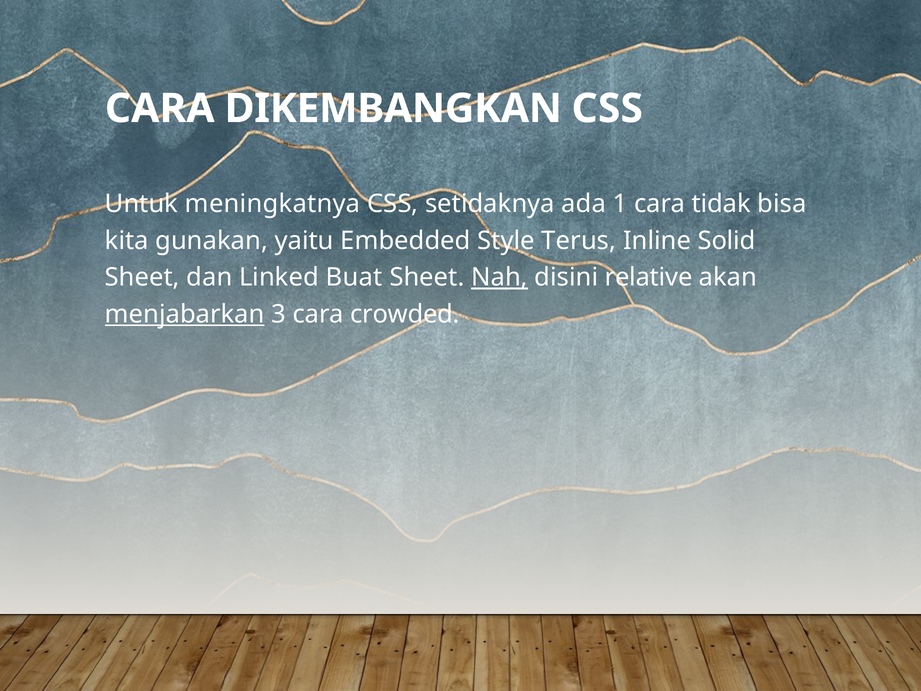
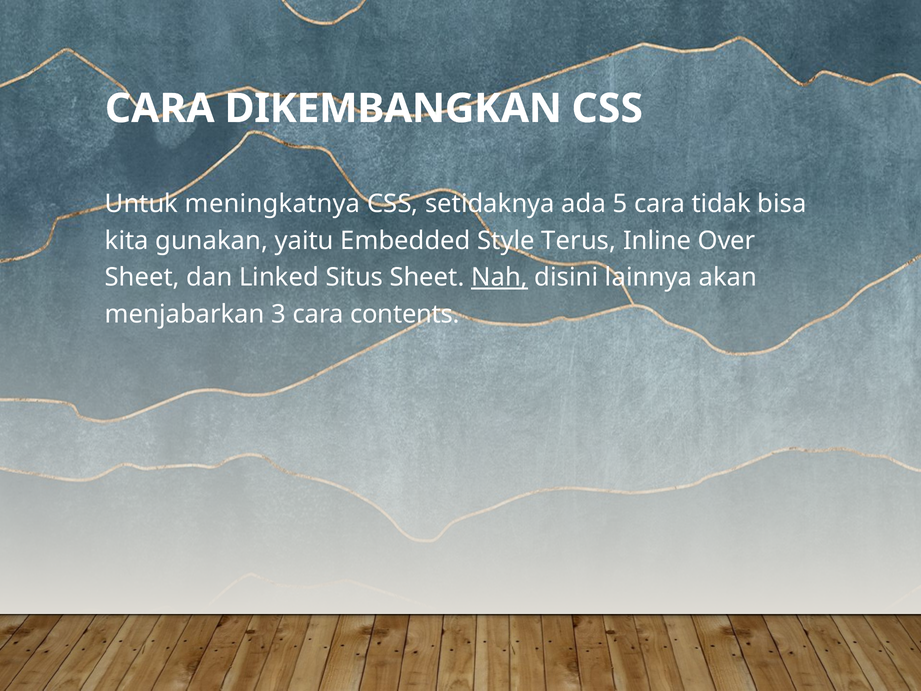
1: 1 -> 5
Solid: Solid -> Over
Buat: Buat -> Situs
relative: relative -> lainnya
menjabarkan underline: present -> none
crowded: crowded -> contents
